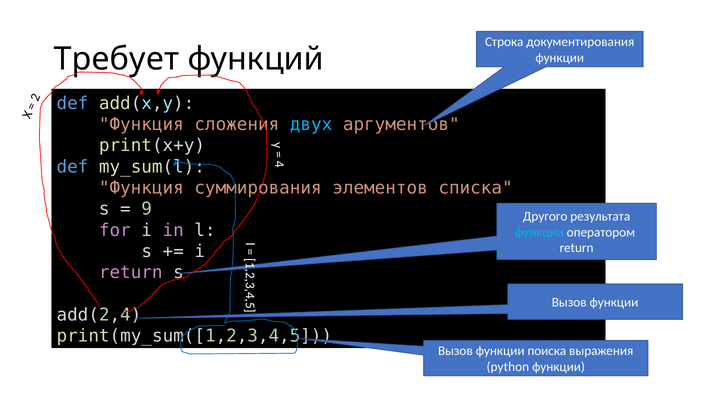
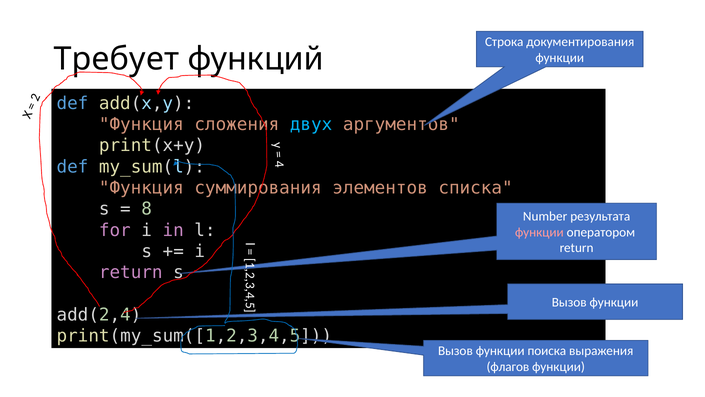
9: 9 -> 8
Другого: Другого -> Number
функции at (539, 232) colour: light blue -> pink
python: python -> флагов
